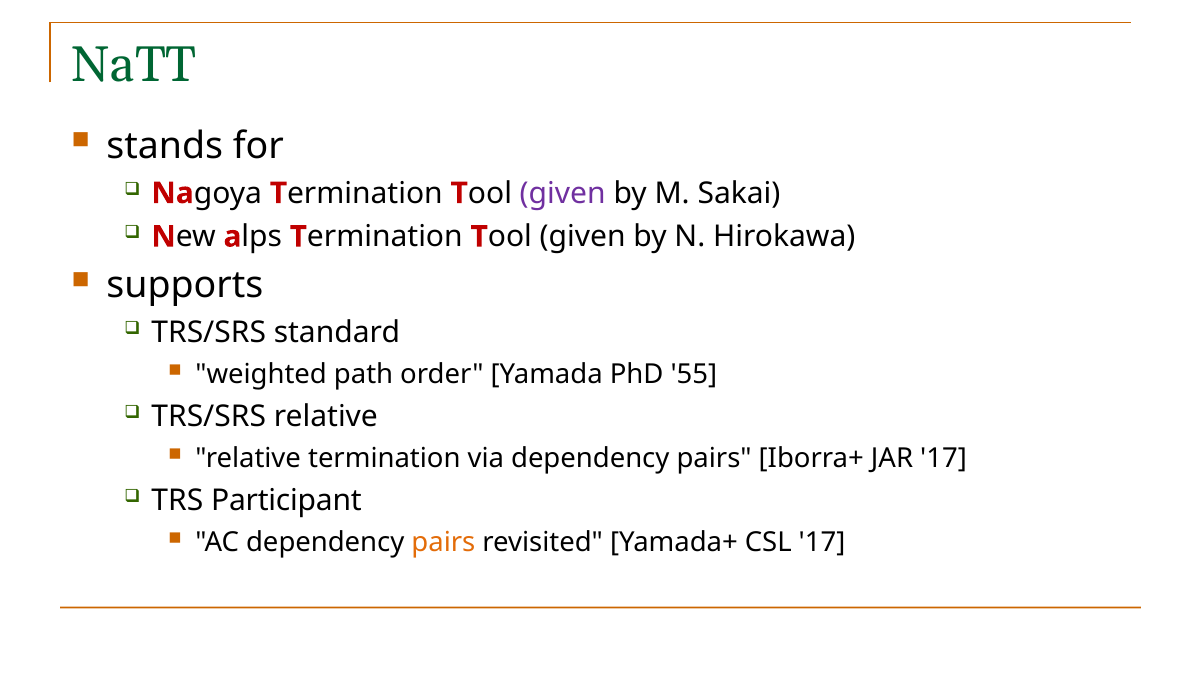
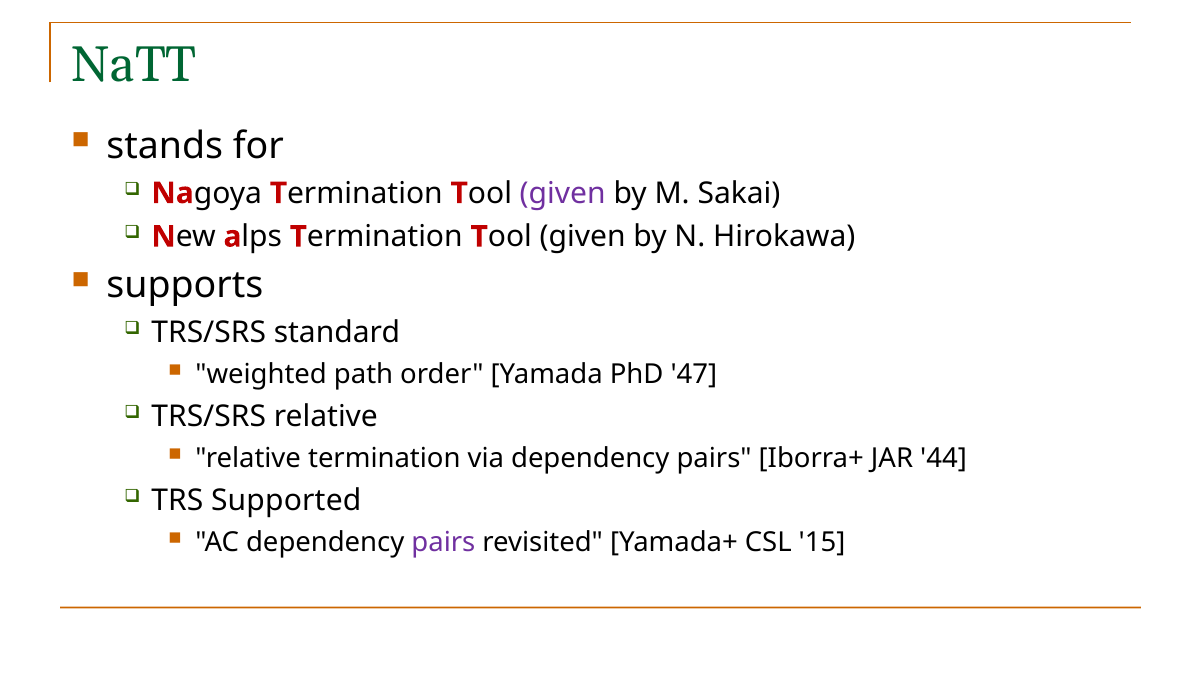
55: 55 -> 47
JAR 17: 17 -> 44
Participant: Participant -> Supported
pairs at (443, 543) colour: orange -> purple
CSL 17: 17 -> 15
